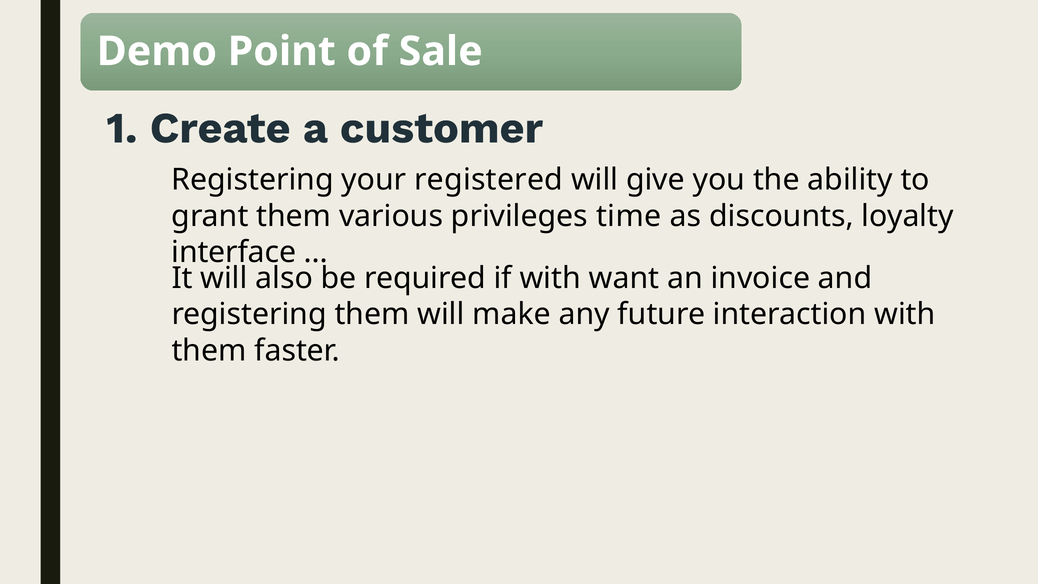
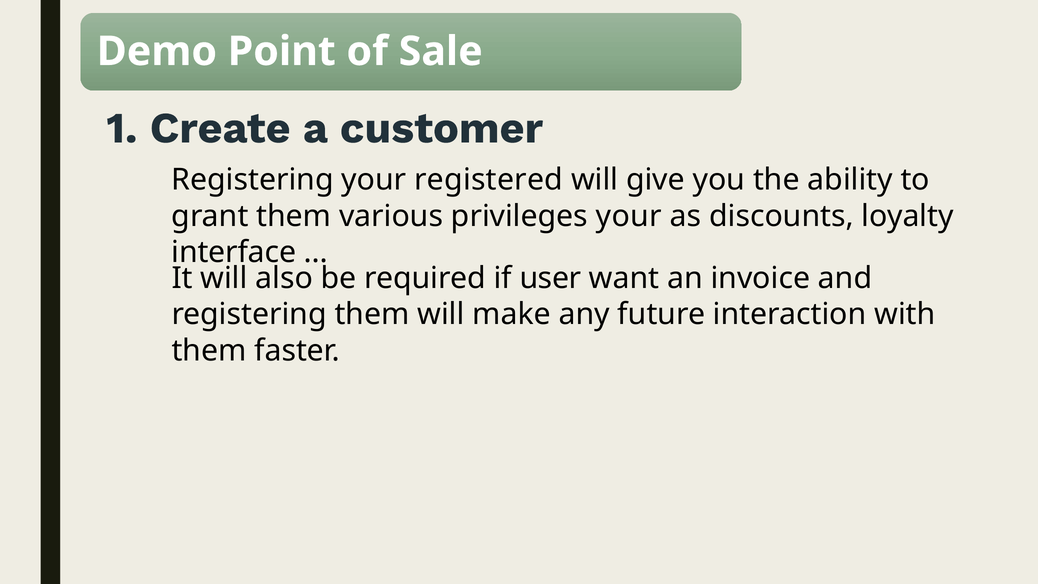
privileges time: time -> your
if with: with -> user
